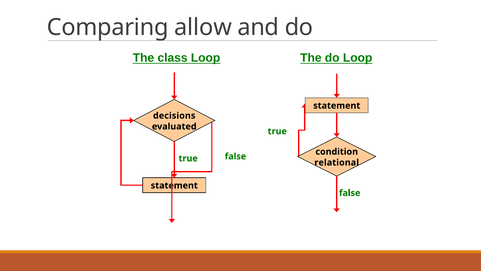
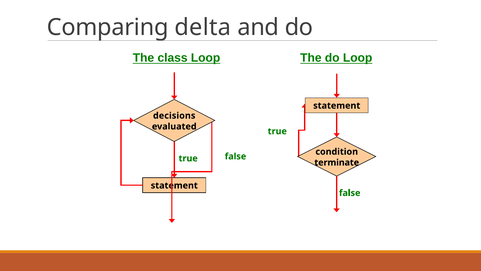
allow: allow -> delta
relational: relational -> terminate
